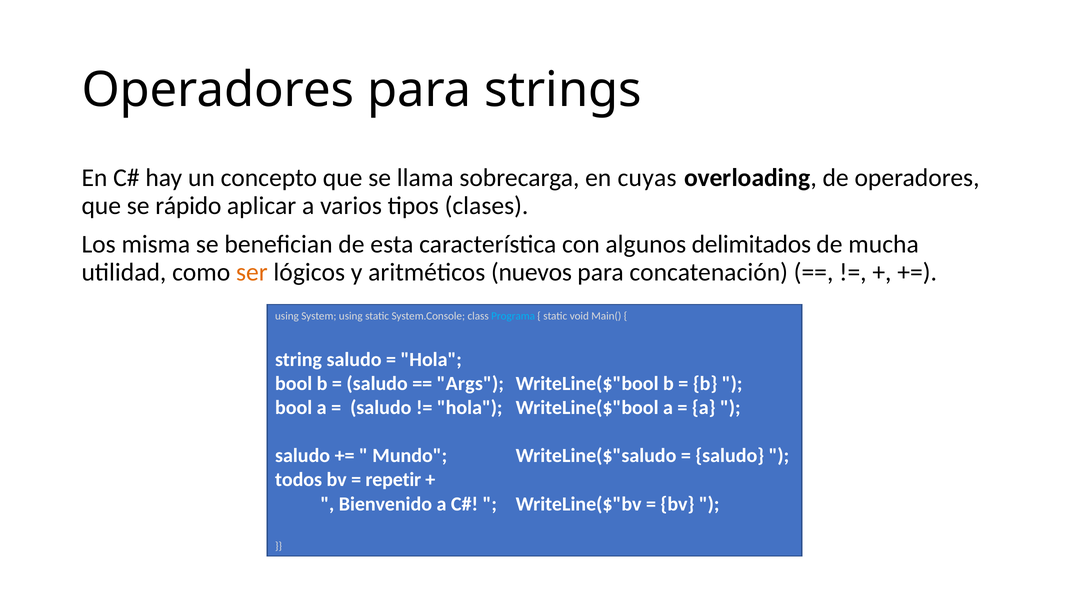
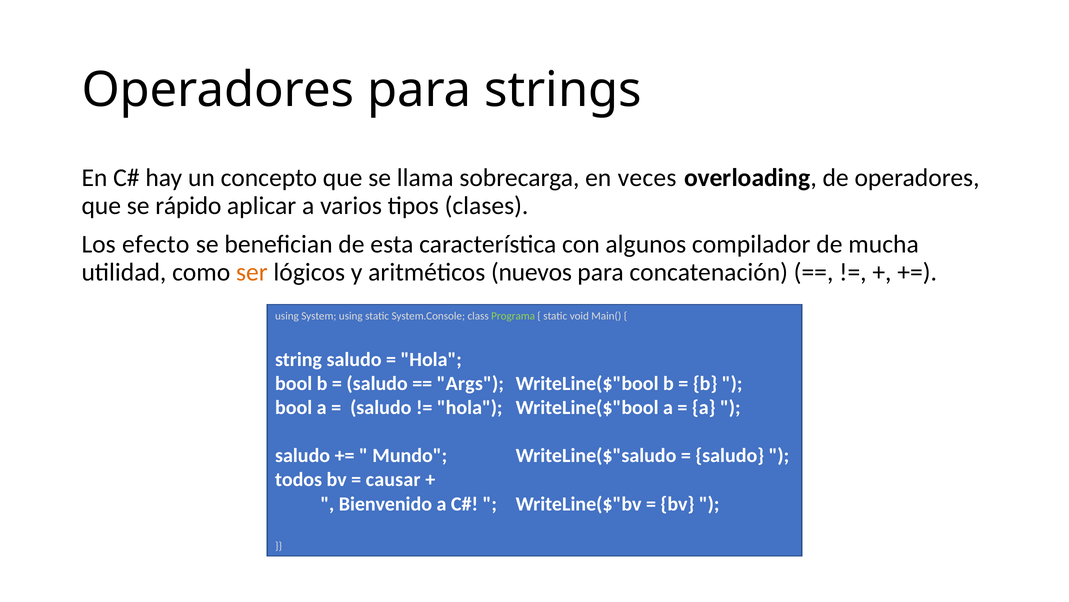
cuyas: cuyas -> veces
misma: misma -> efecto
delimitados: delimitados -> compilador
Programa colour: light blue -> light green
repetir: repetir -> causar
